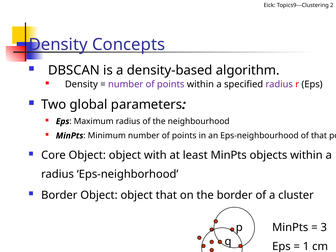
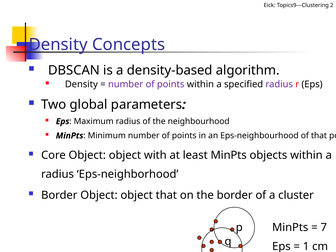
3: 3 -> 7
